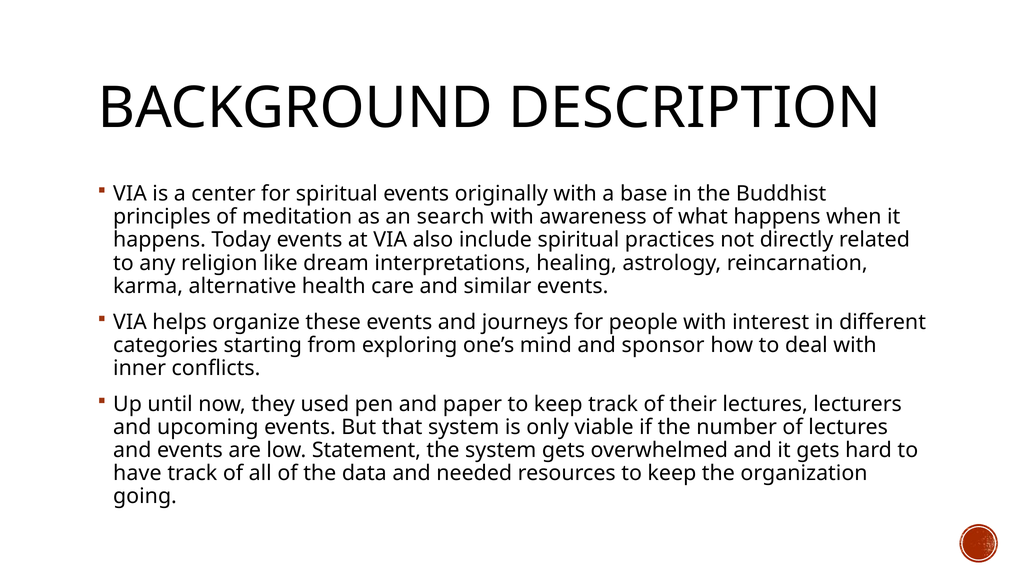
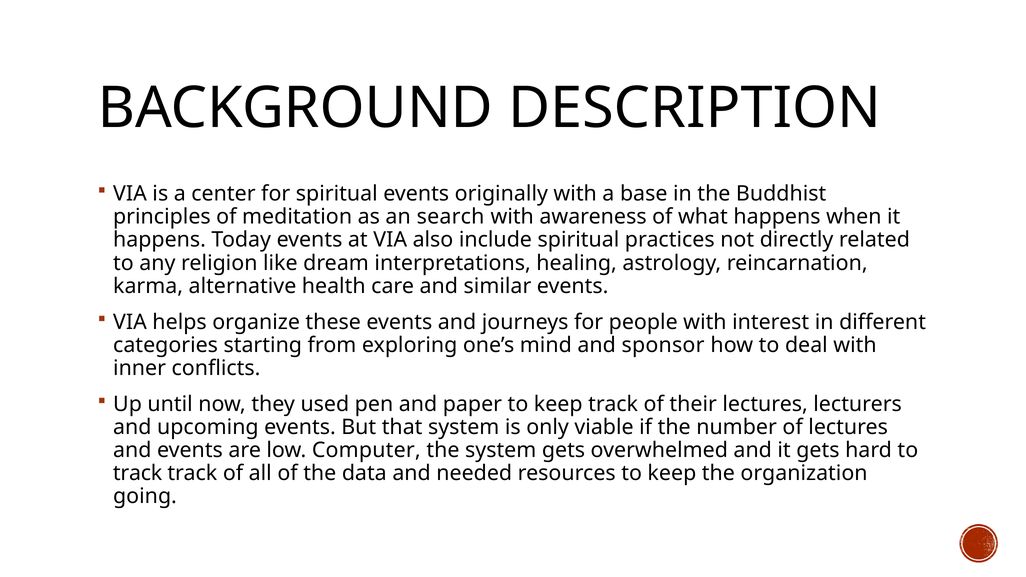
Statement: Statement -> Computer
have at (137, 473): have -> track
